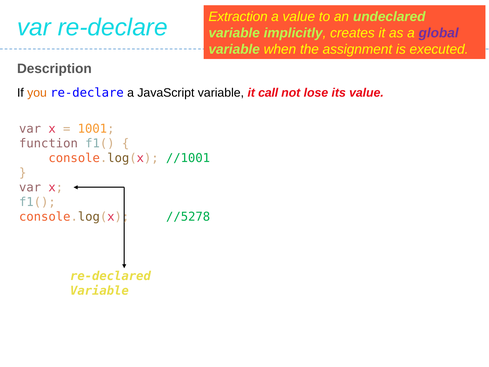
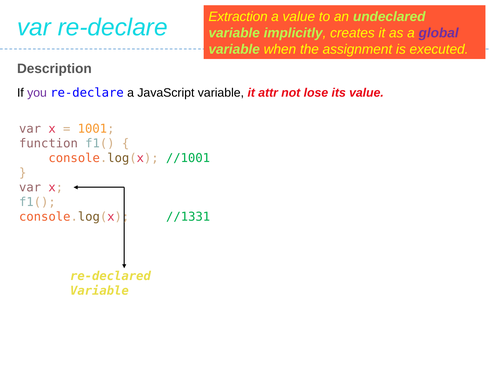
you colour: orange -> purple
call: call -> attr
//5278: //5278 -> //1331
